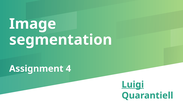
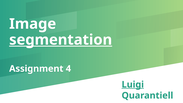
segmentation underline: none -> present
